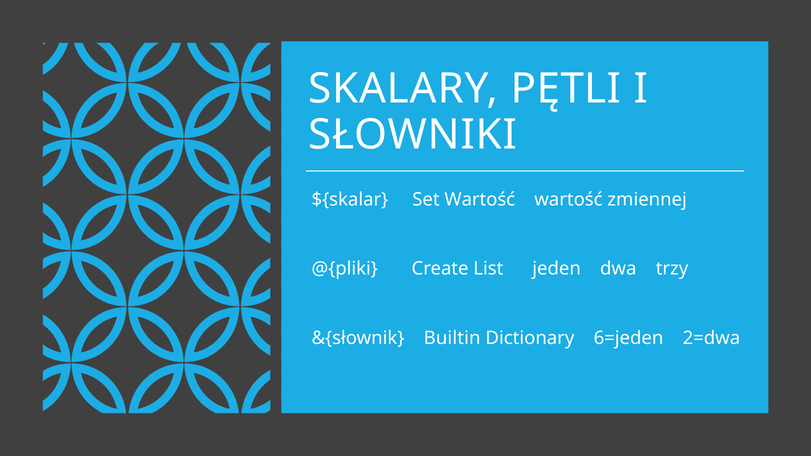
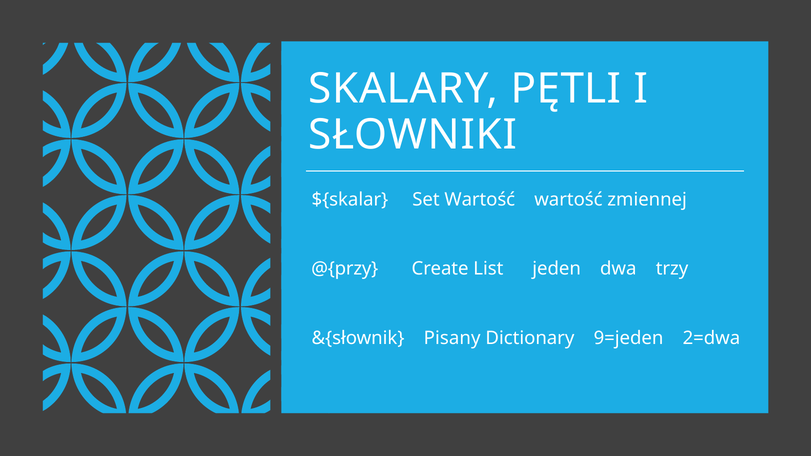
@{pliki: @{pliki -> @{przy
Builtin: Builtin -> Pisany
6=jeden: 6=jeden -> 9=jeden
